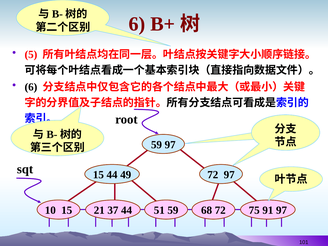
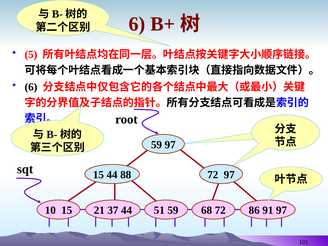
49: 49 -> 88
75: 75 -> 86
